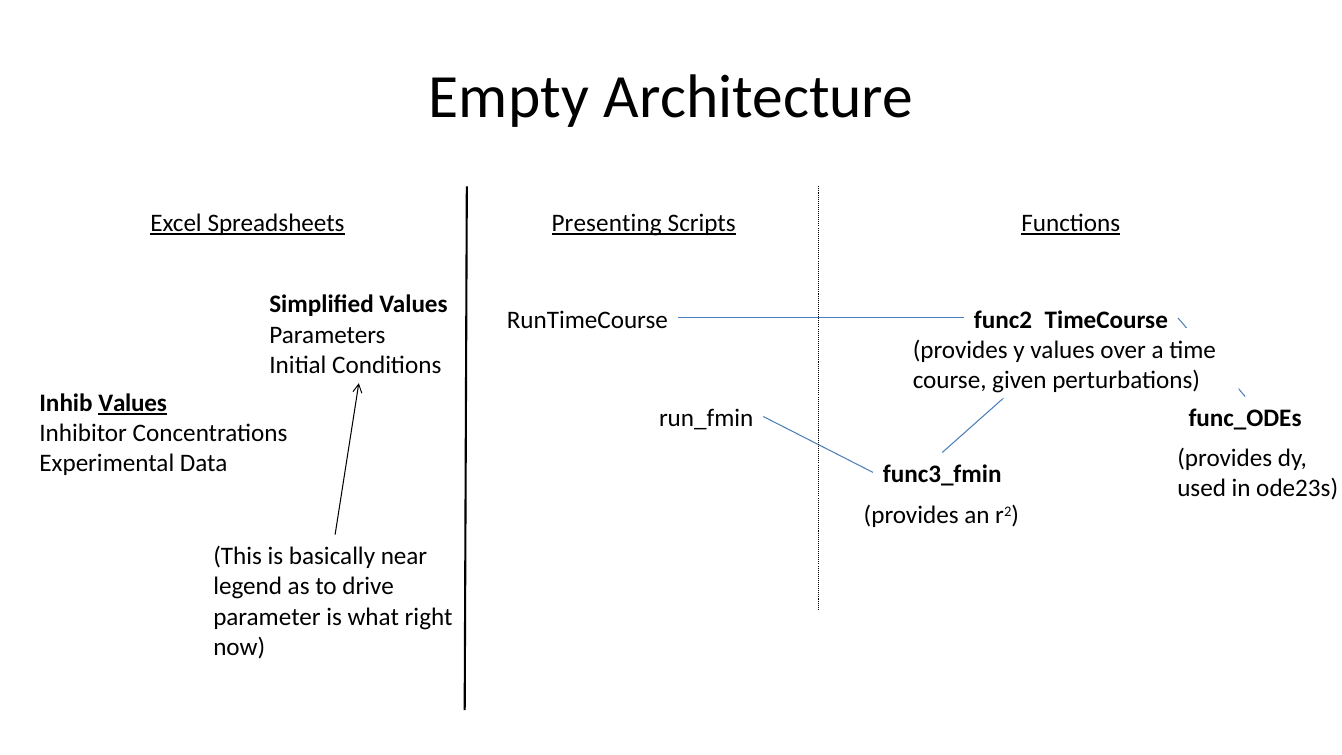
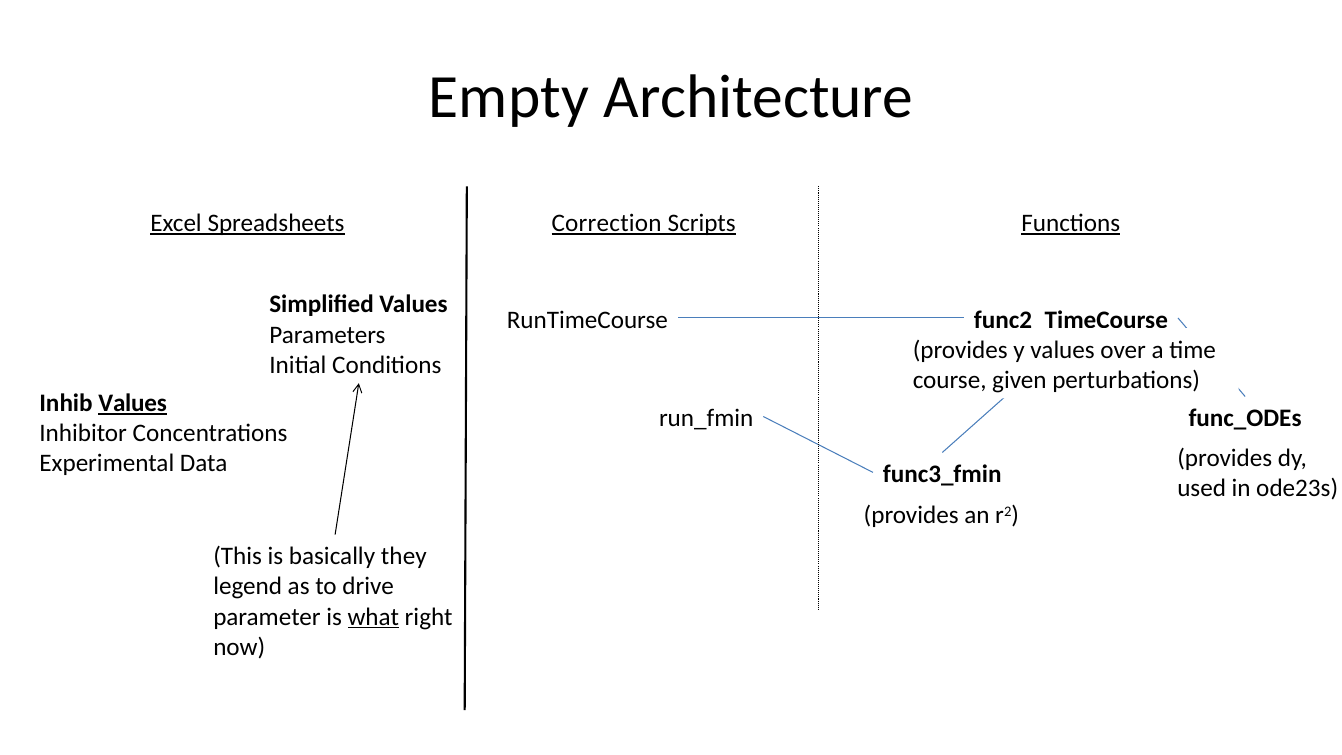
Presenting: Presenting -> Correction
near: near -> they
what underline: none -> present
